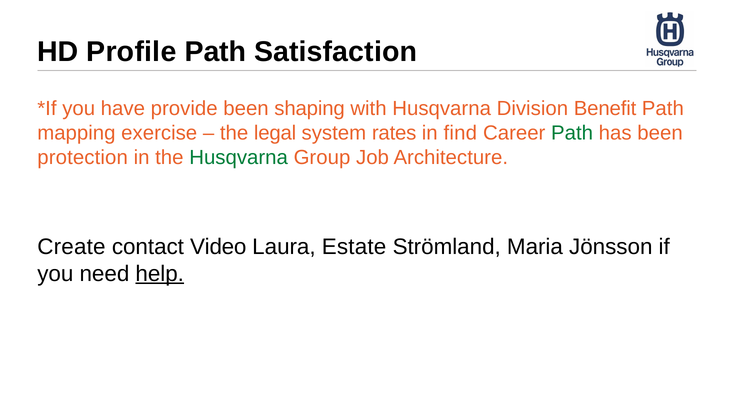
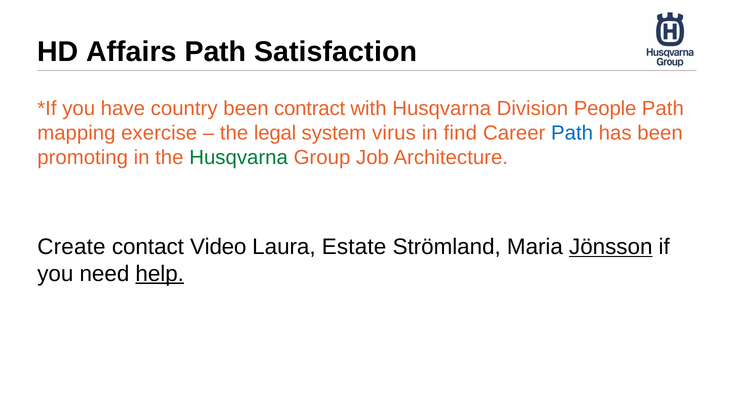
Profile: Profile -> Affairs
provide: provide -> country
shaping: shaping -> contract
Benefit: Benefit -> People
rates: rates -> virus
Path at (572, 133) colour: green -> blue
protection: protection -> promoting
Jönsson underline: none -> present
